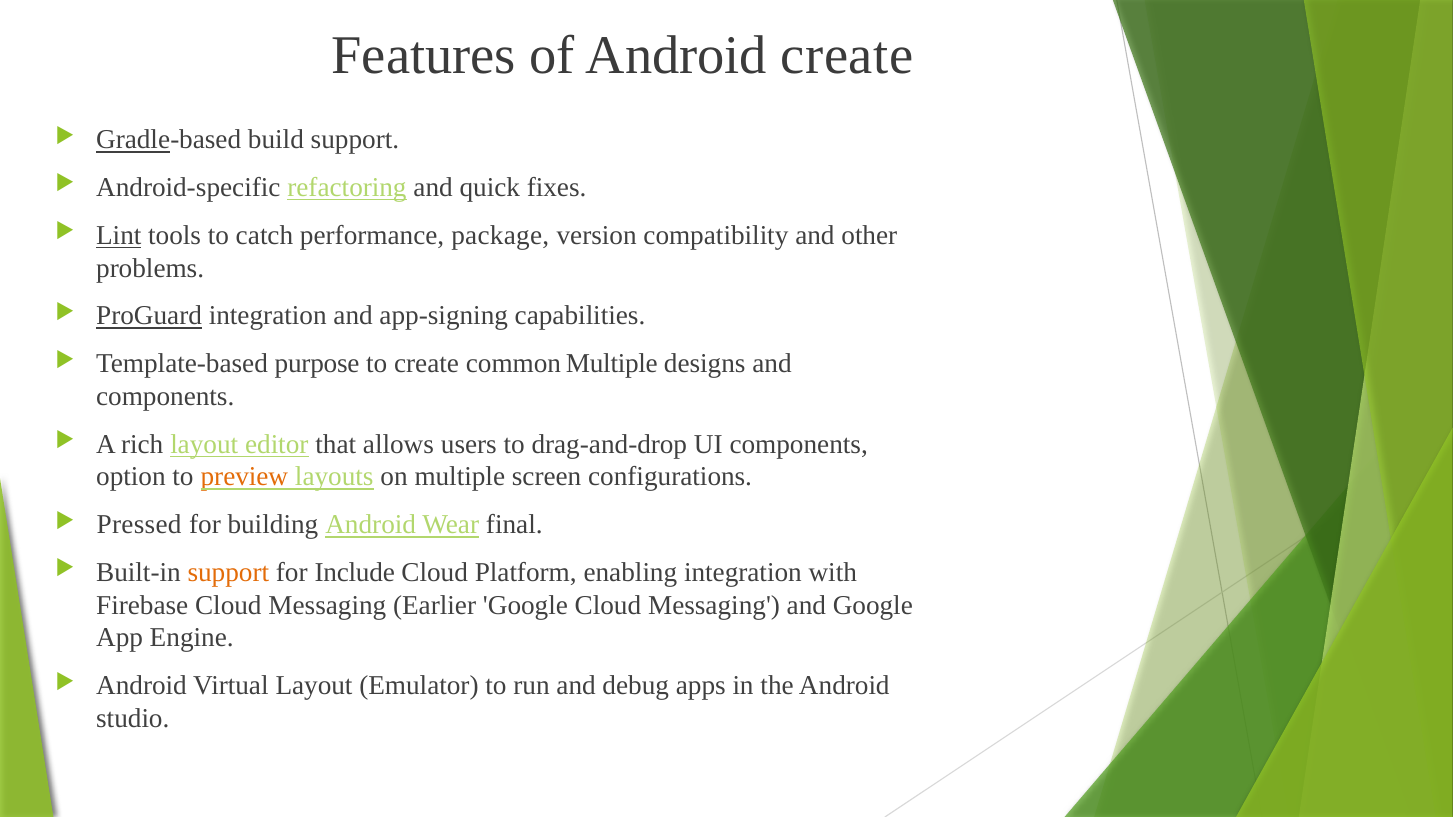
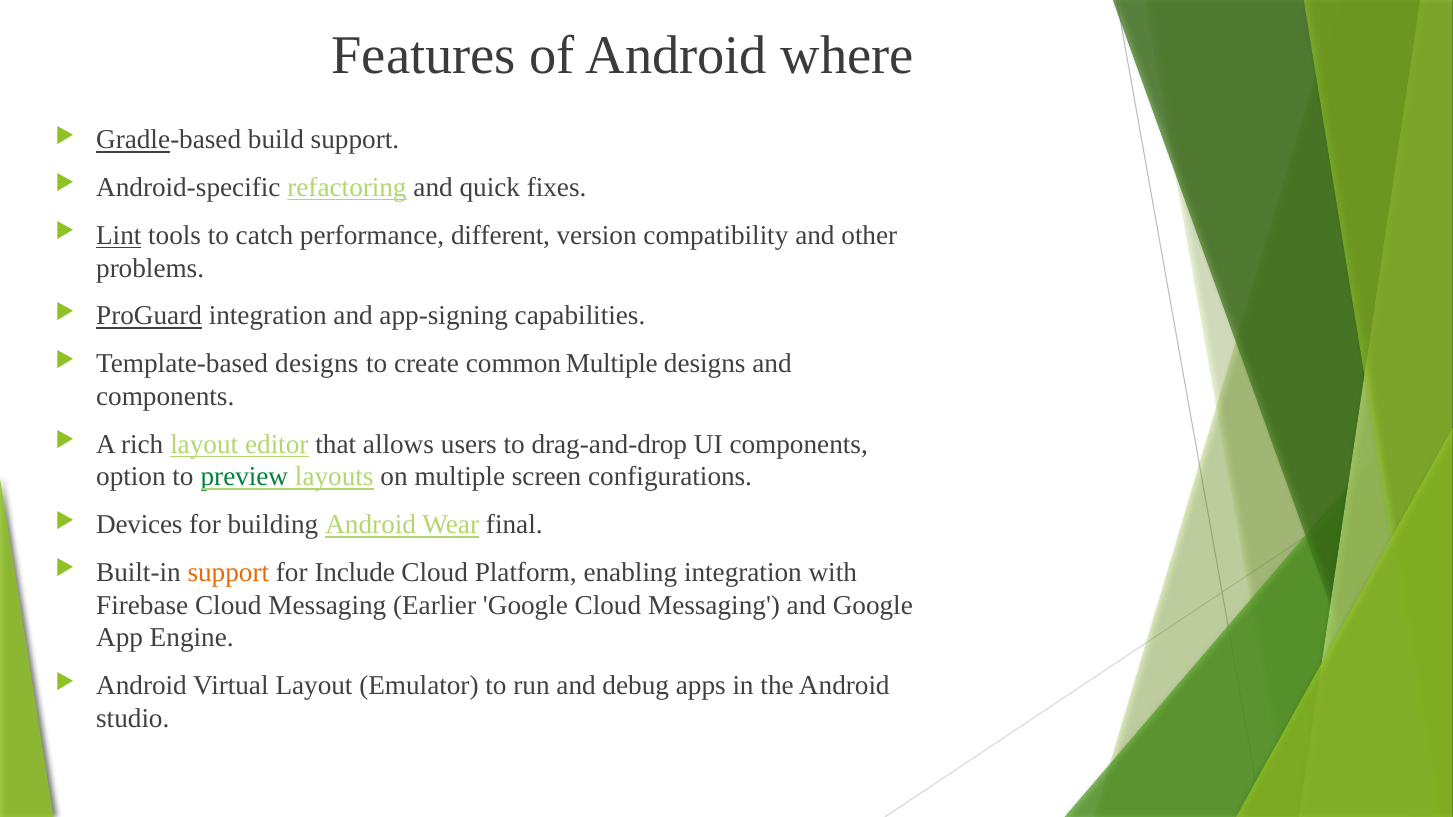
Android create: create -> where
package: package -> different
Template-based purpose: purpose -> designs
preview colour: orange -> green
Pressed: Pressed -> Devices
